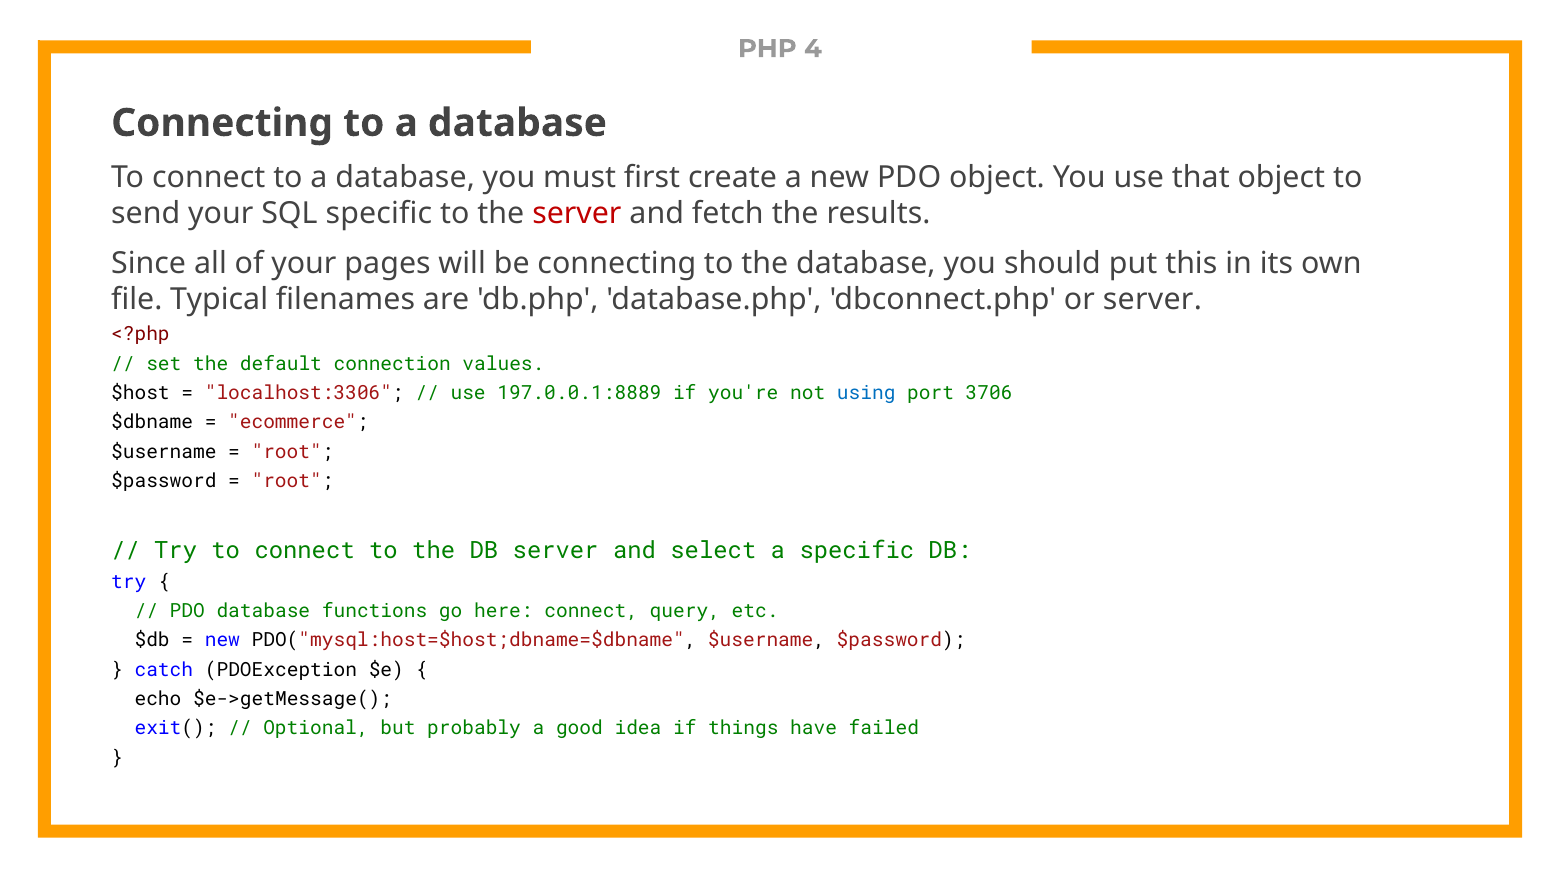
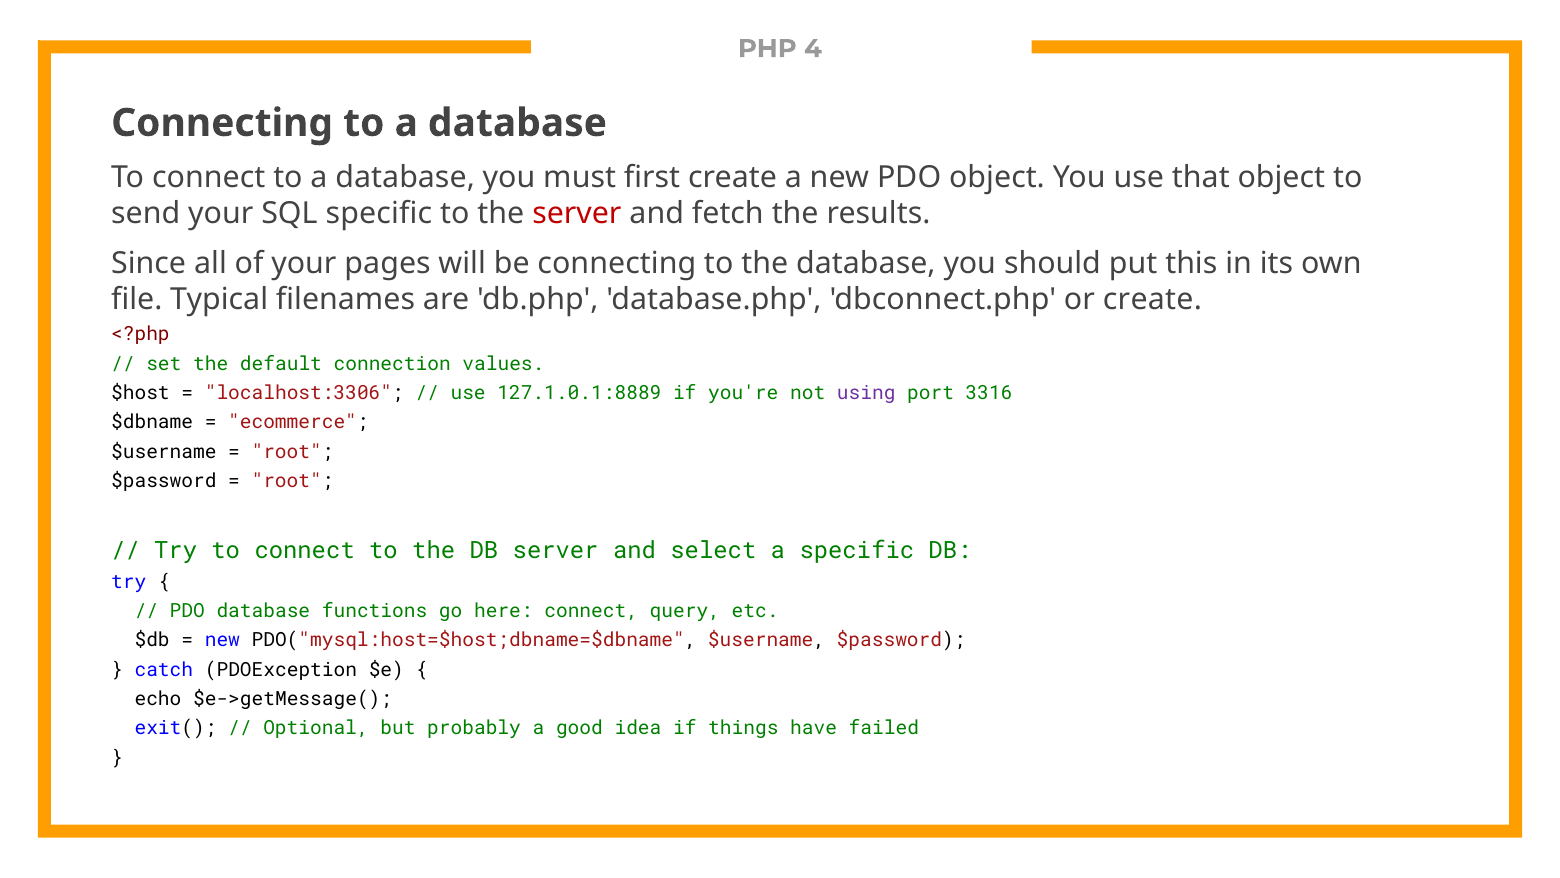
or server: server -> create
197.0.0.1:8889: 197.0.0.1:8889 -> 127.1.0.1:8889
using colour: blue -> purple
3706: 3706 -> 3316
